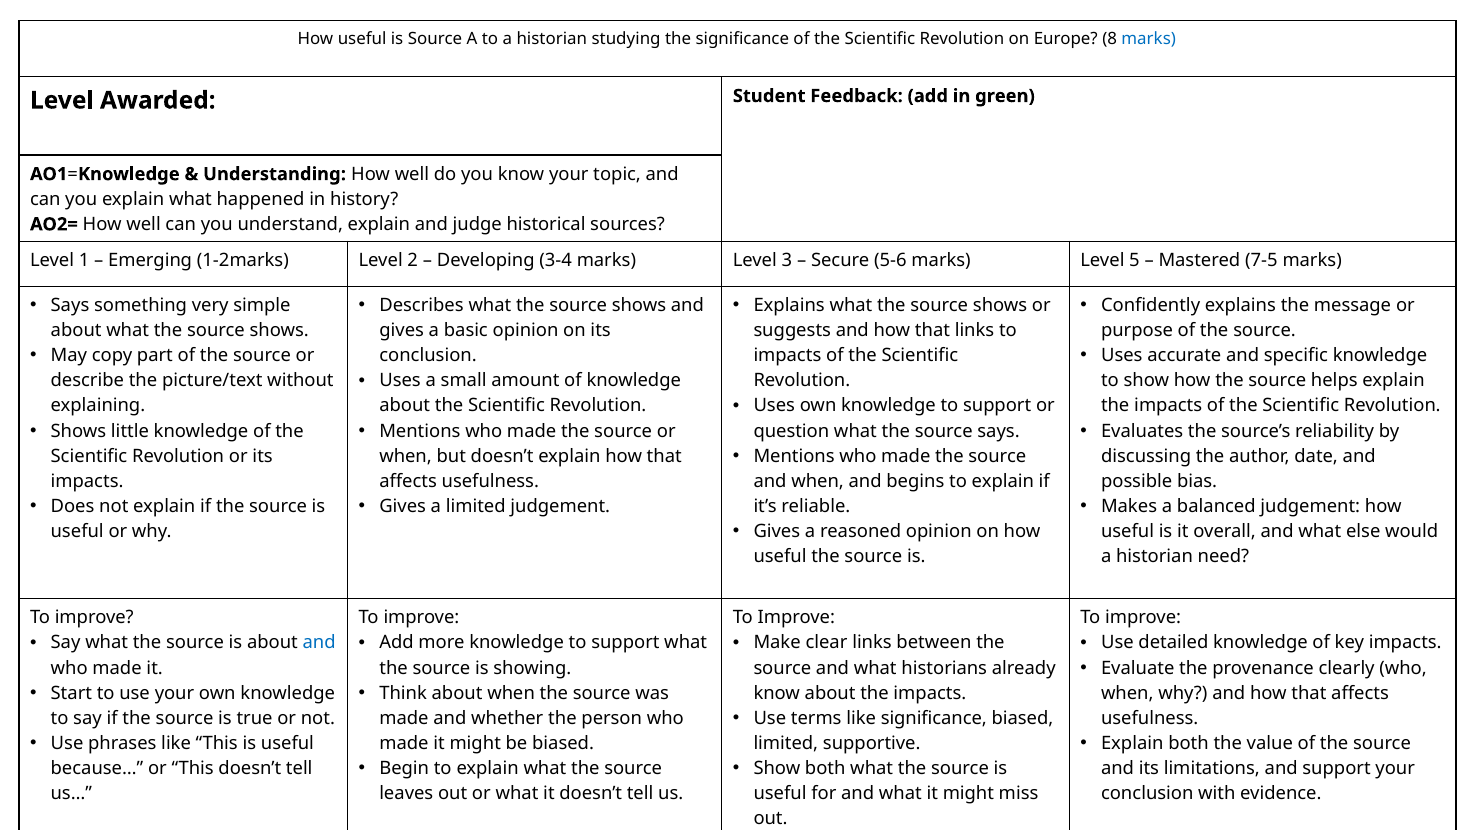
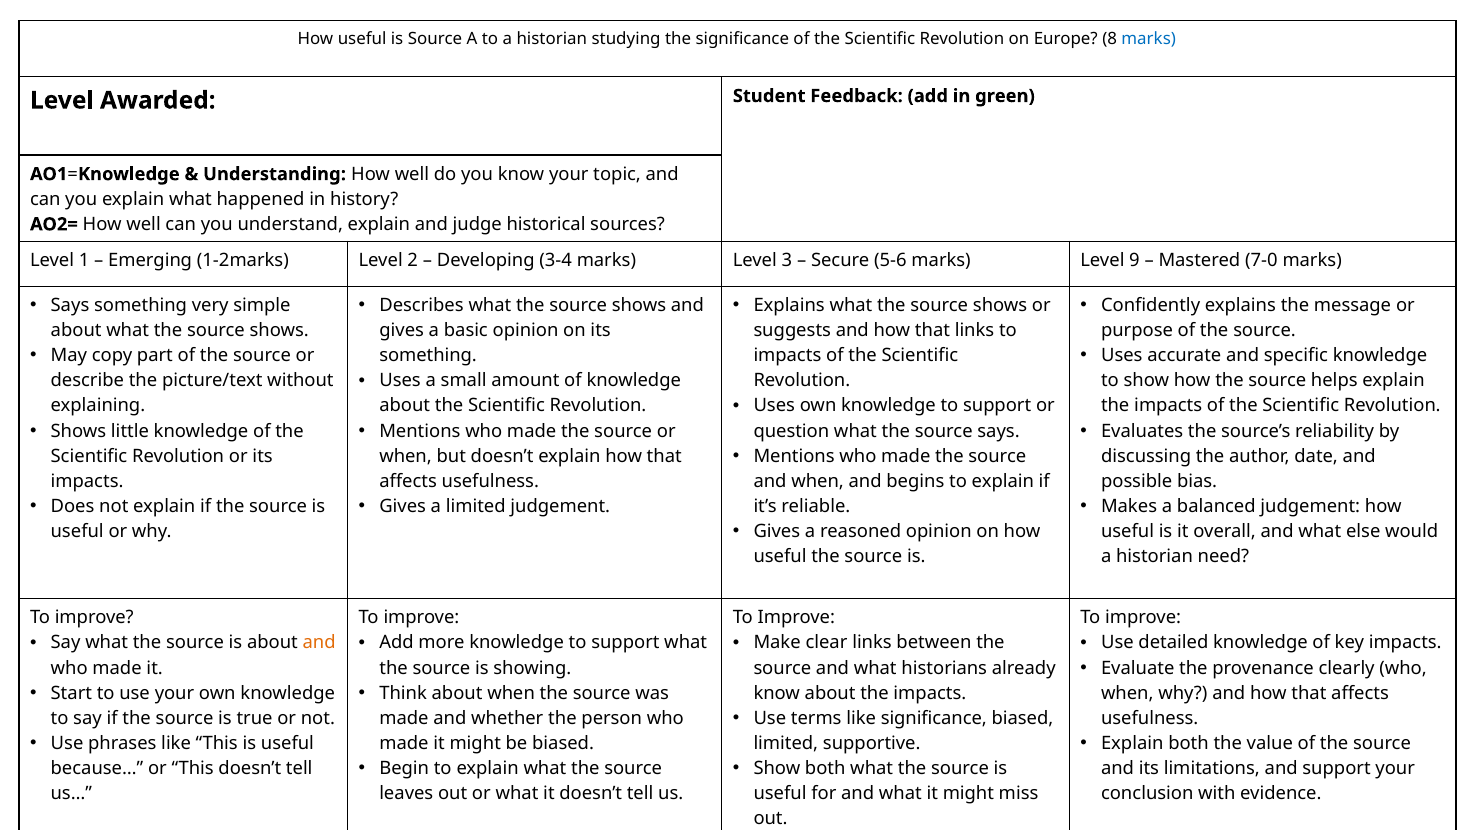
5: 5 -> 9
7-5: 7-5 -> 7-0
conclusion at (428, 356): conclusion -> something
and at (319, 643) colour: blue -> orange
